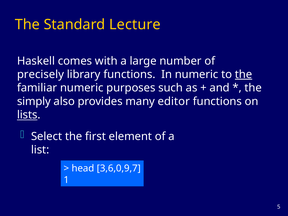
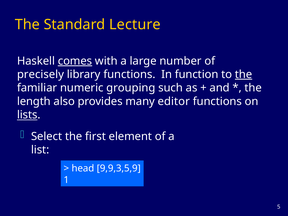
comes underline: none -> present
In numeric: numeric -> function
purposes: purposes -> grouping
simply: simply -> length
3,6,0,9,7: 3,6,0,9,7 -> 9,9,3,5,9
